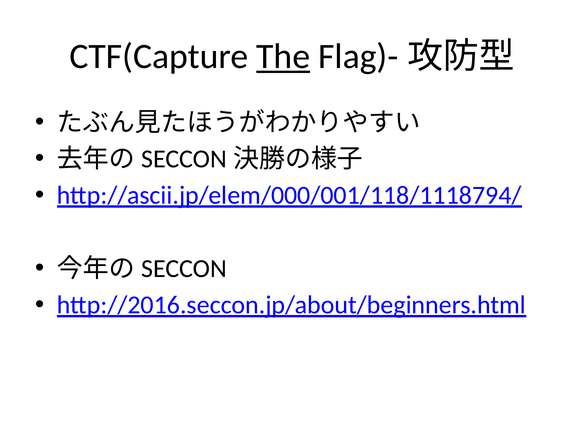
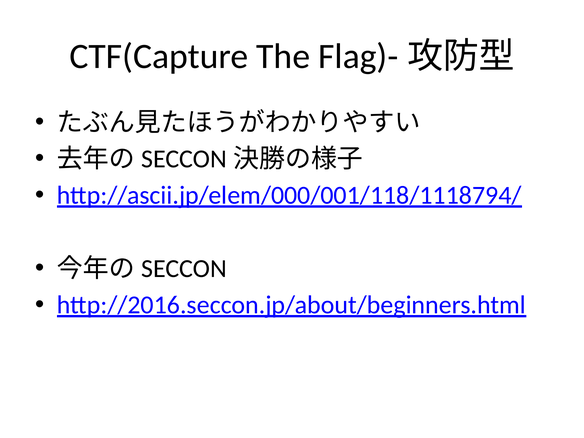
The underline: present -> none
